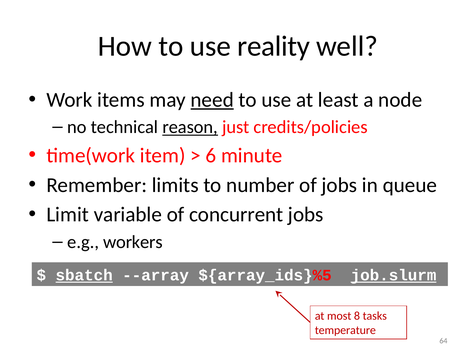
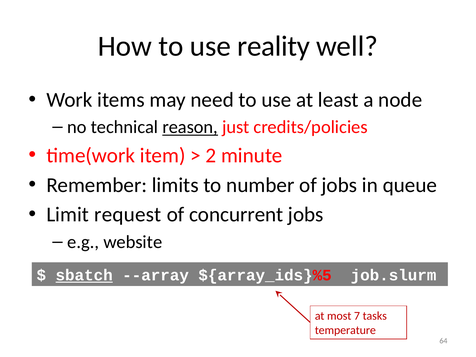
need underline: present -> none
6: 6 -> 2
variable: variable -> request
workers: workers -> website
job.slurm underline: present -> none
8: 8 -> 7
